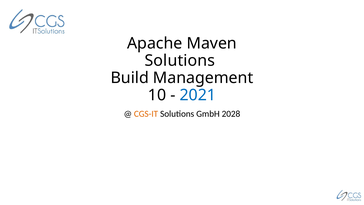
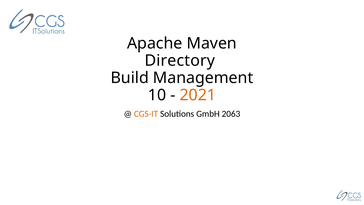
Solutions at (180, 61): Solutions -> Directory
2021 colour: blue -> orange
2028: 2028 -> 2063
